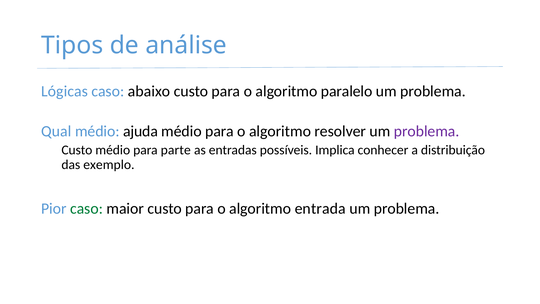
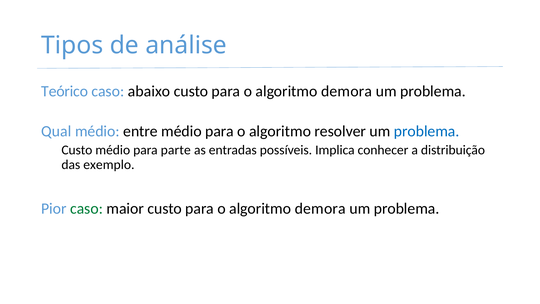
Lógicas: Lógicas -> Teórico
paralelo at (347, 91): paralelo -> demora
ajuda: ajuda -> entre
problema at (427, 131) colour: purple -> blue
entrada at (320, 209): entrada -> demora
